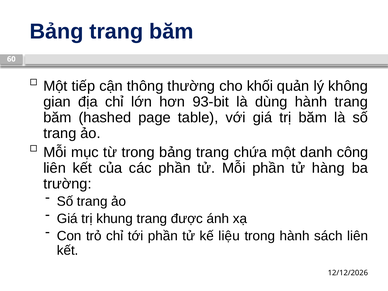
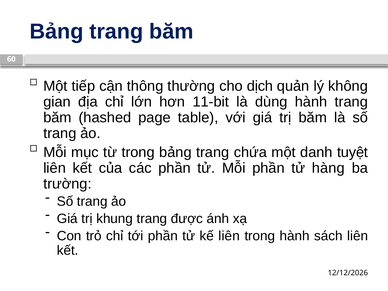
khối: khối -> dịch
93-bit: 93-bit -> 11-bit
công: công -> tuyệt
kế liệu: liệu -> liên
